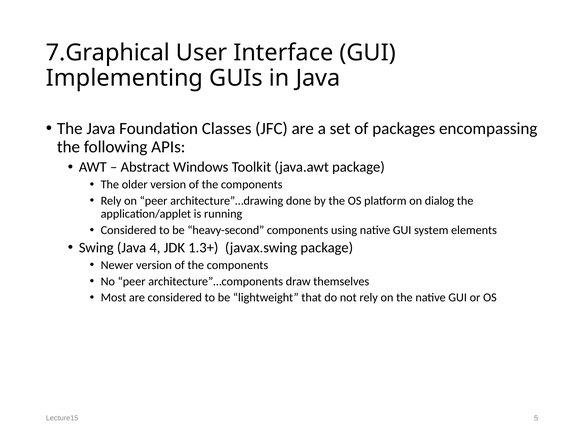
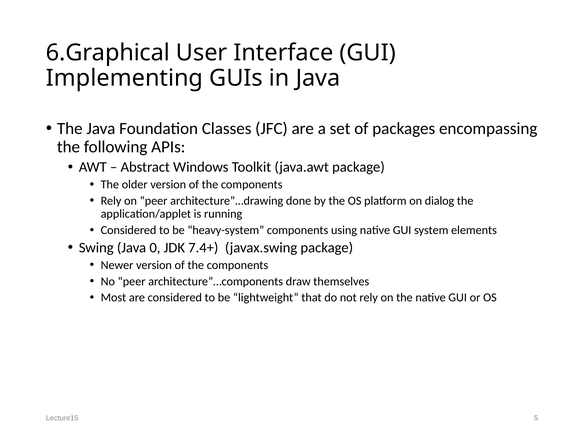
7.Graphical: 7.Graphical -> 6.Graphical
heavy-second: heavy-second -> heavy-system
4: 4 -> 0
1.3+: 1.3+ -> 7.4+
